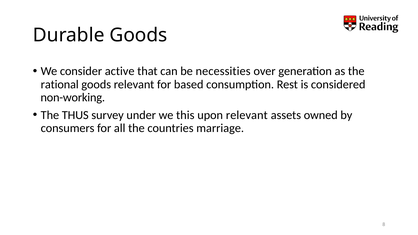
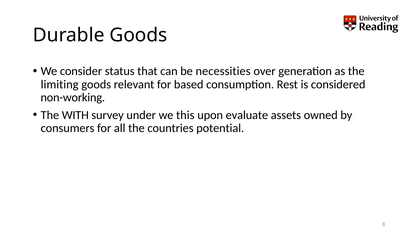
active: active -> status
rational: rational -> limiting
THUS: THUS -> WITH
upon relevant: relevant -> evaluate
marriage: marriage -> potential
